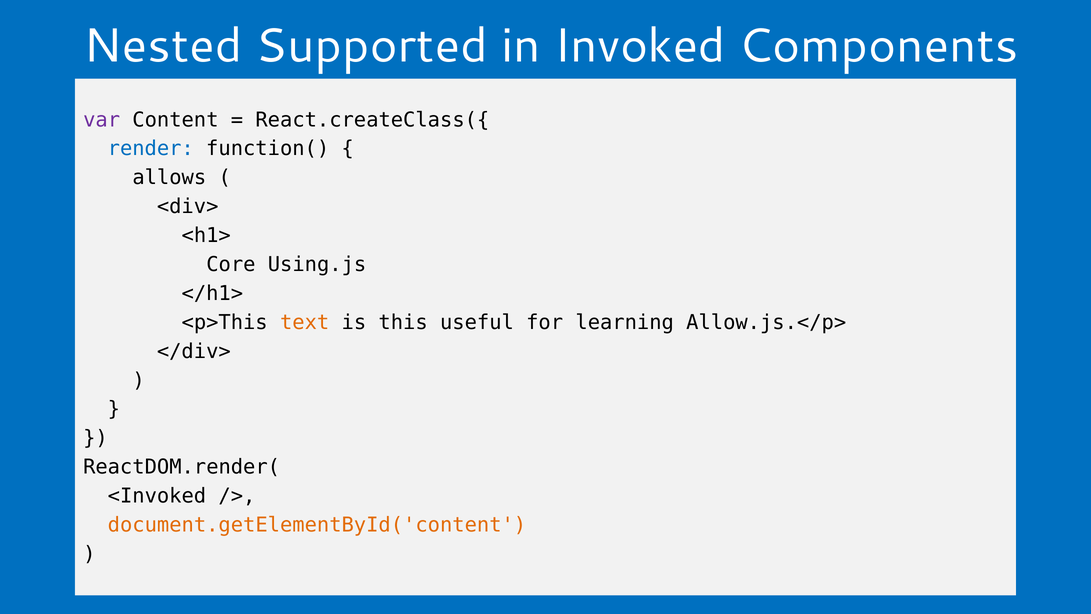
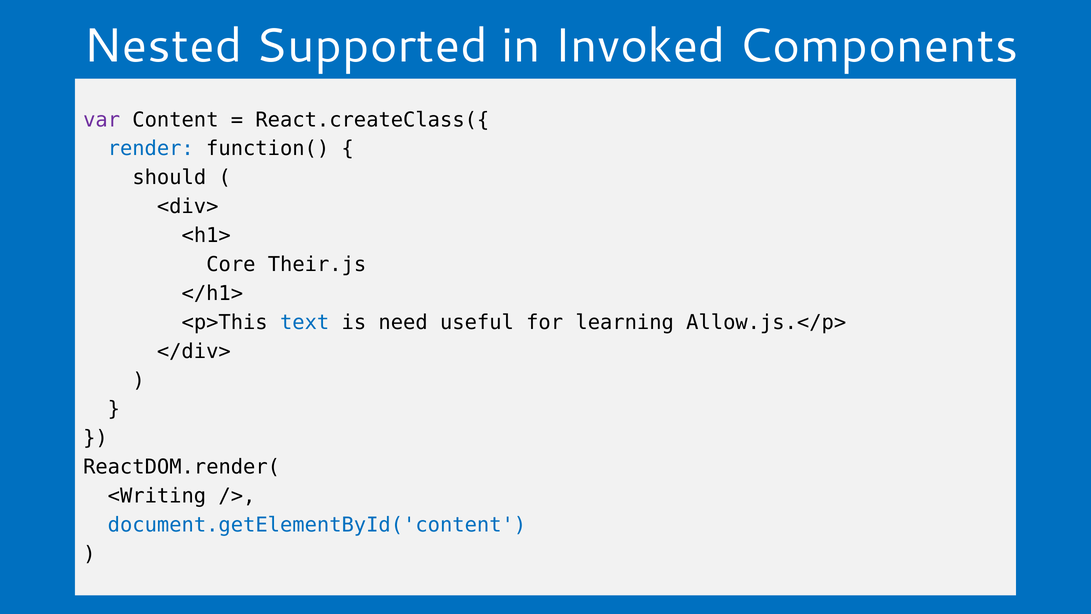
allows: allows -> should
Using.js: Using.js -> Their.js
text colour: orange -> blue
this: this -> need
<Invoked: <Invoked -> <Writing
document.getElementById('content colour: orange -> blue
